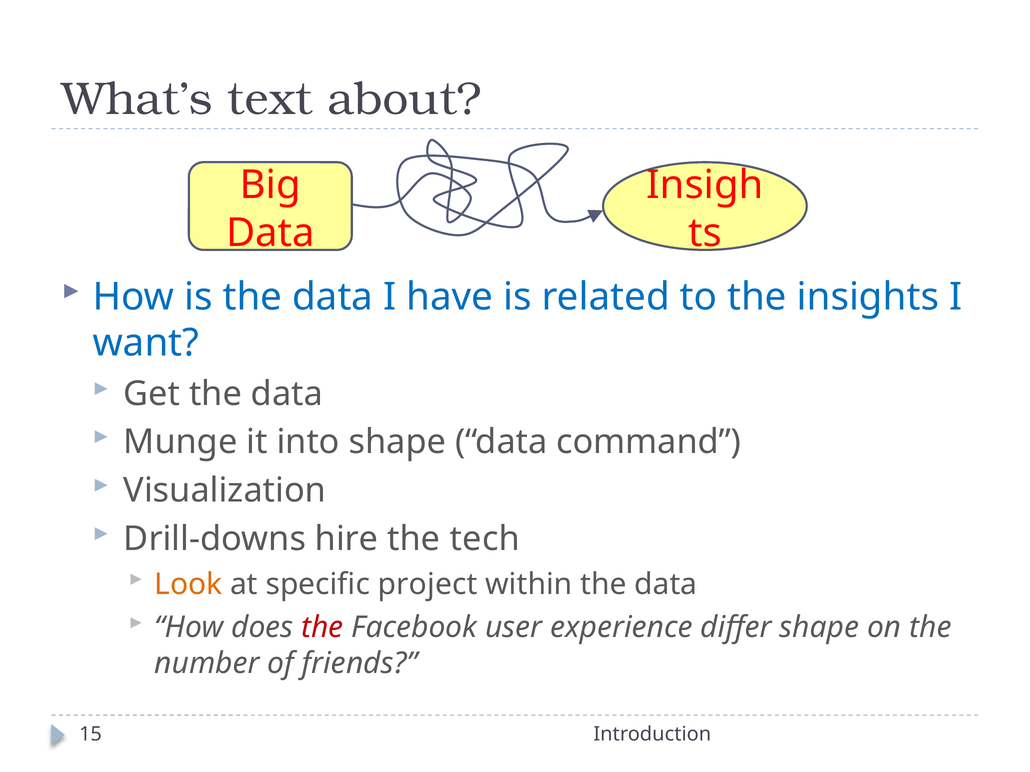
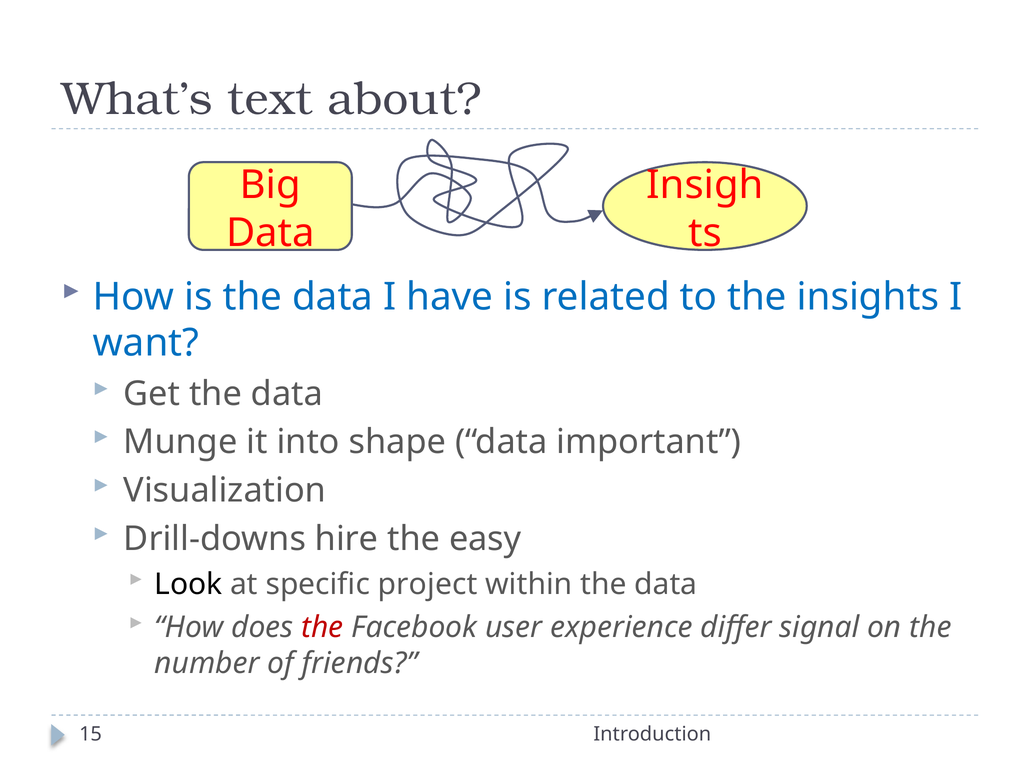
command: command -> important
tech: tech -> easy
Look colour: orange -> black
differ shape: shape -> signal
